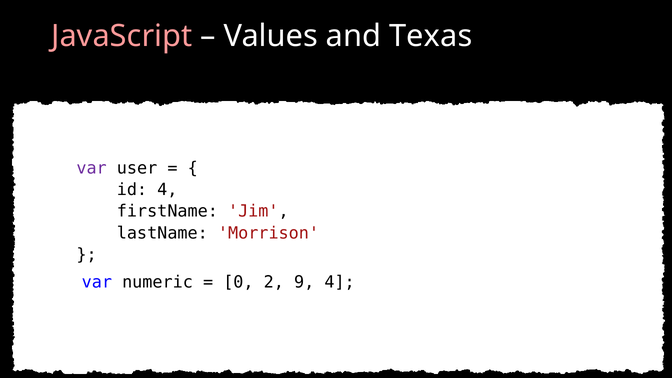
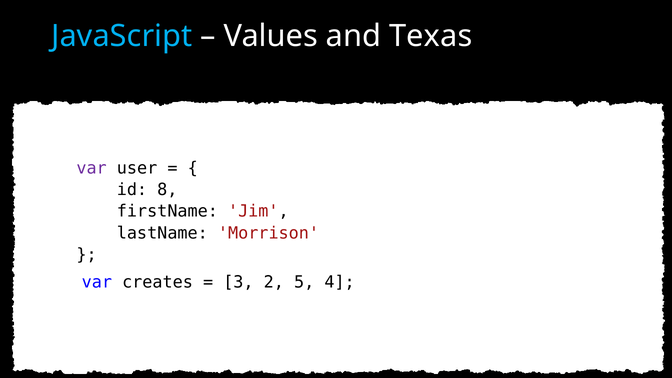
JavaScript colour: pink -> light blue
id 4: 4 -> 8
numeric: numeric -> creates
0: 0 -> 3
9: 9 -> 5
